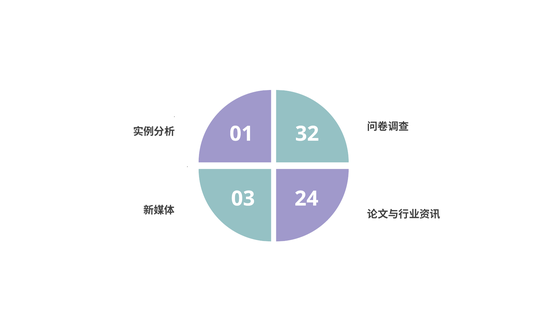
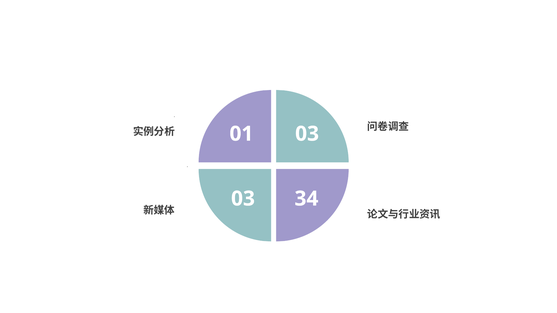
01 32: 32 -> 03
24: 24 -> 34
